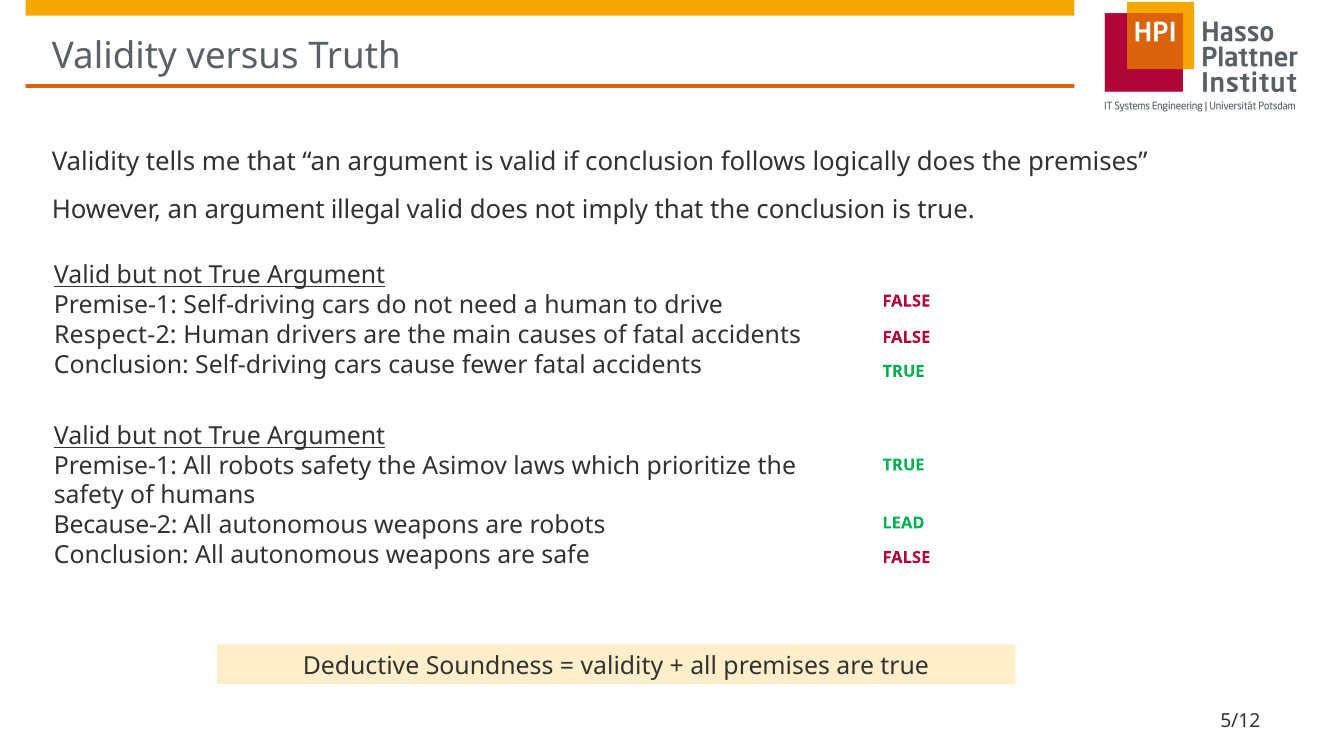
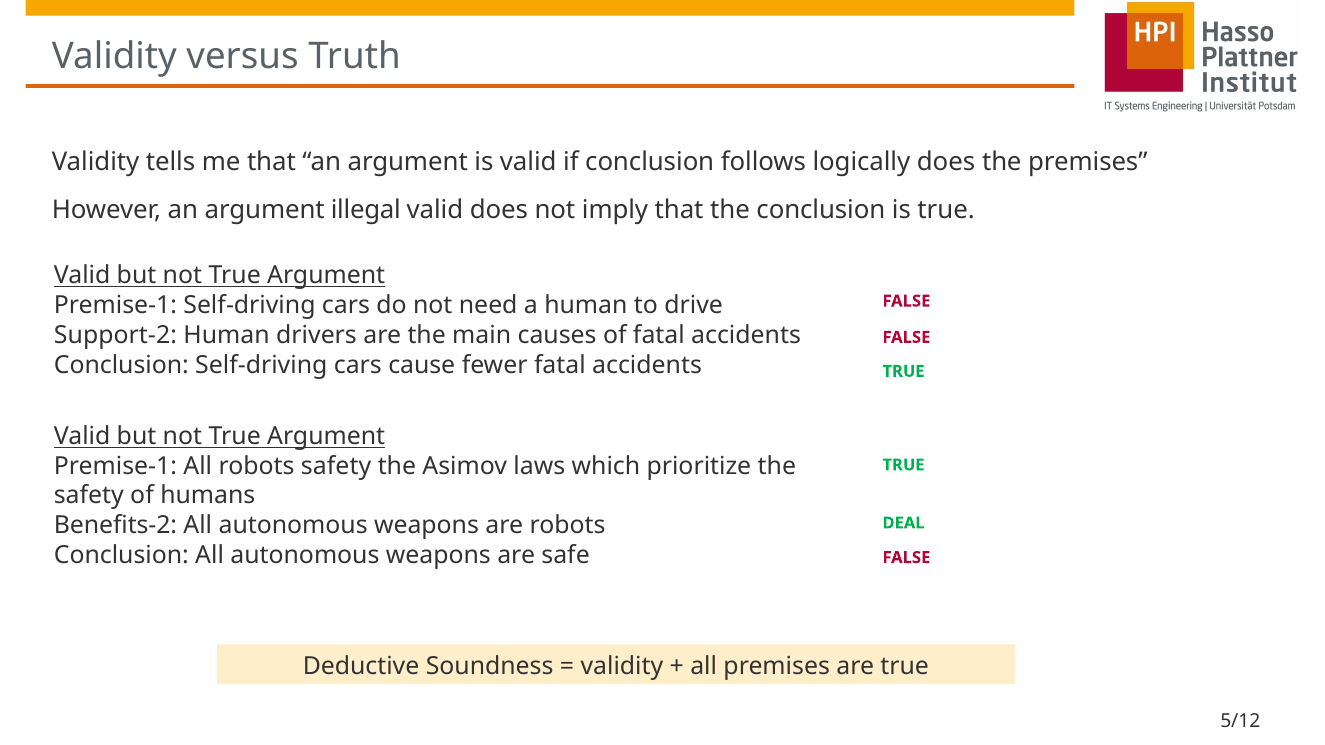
Respect-2: Respect-2 -> Support-2
Because-2: Because-2 -> Benefits-2
LEAD: LEAD -> DEAL
